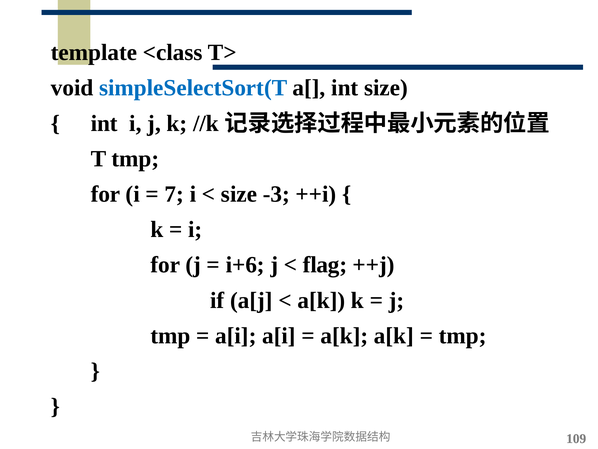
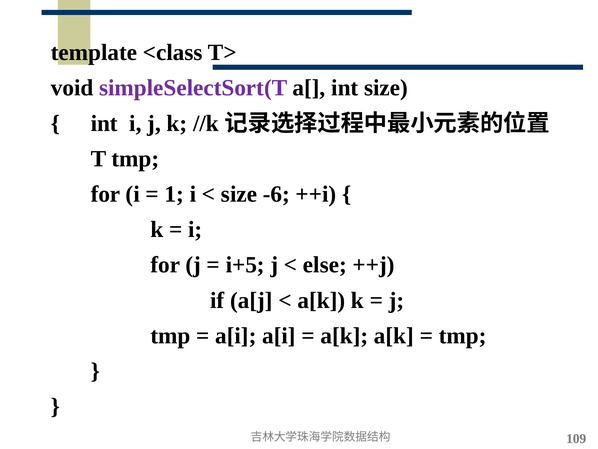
simpleSelectSort(T colour: blue -> purple
7: 7 -> 1
-3: -3 -> -6
i+6: i+6 -> i+5
flag: flag -> else
